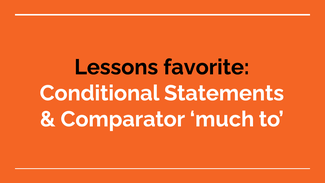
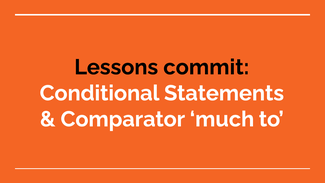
favorite: favorite -> commit
